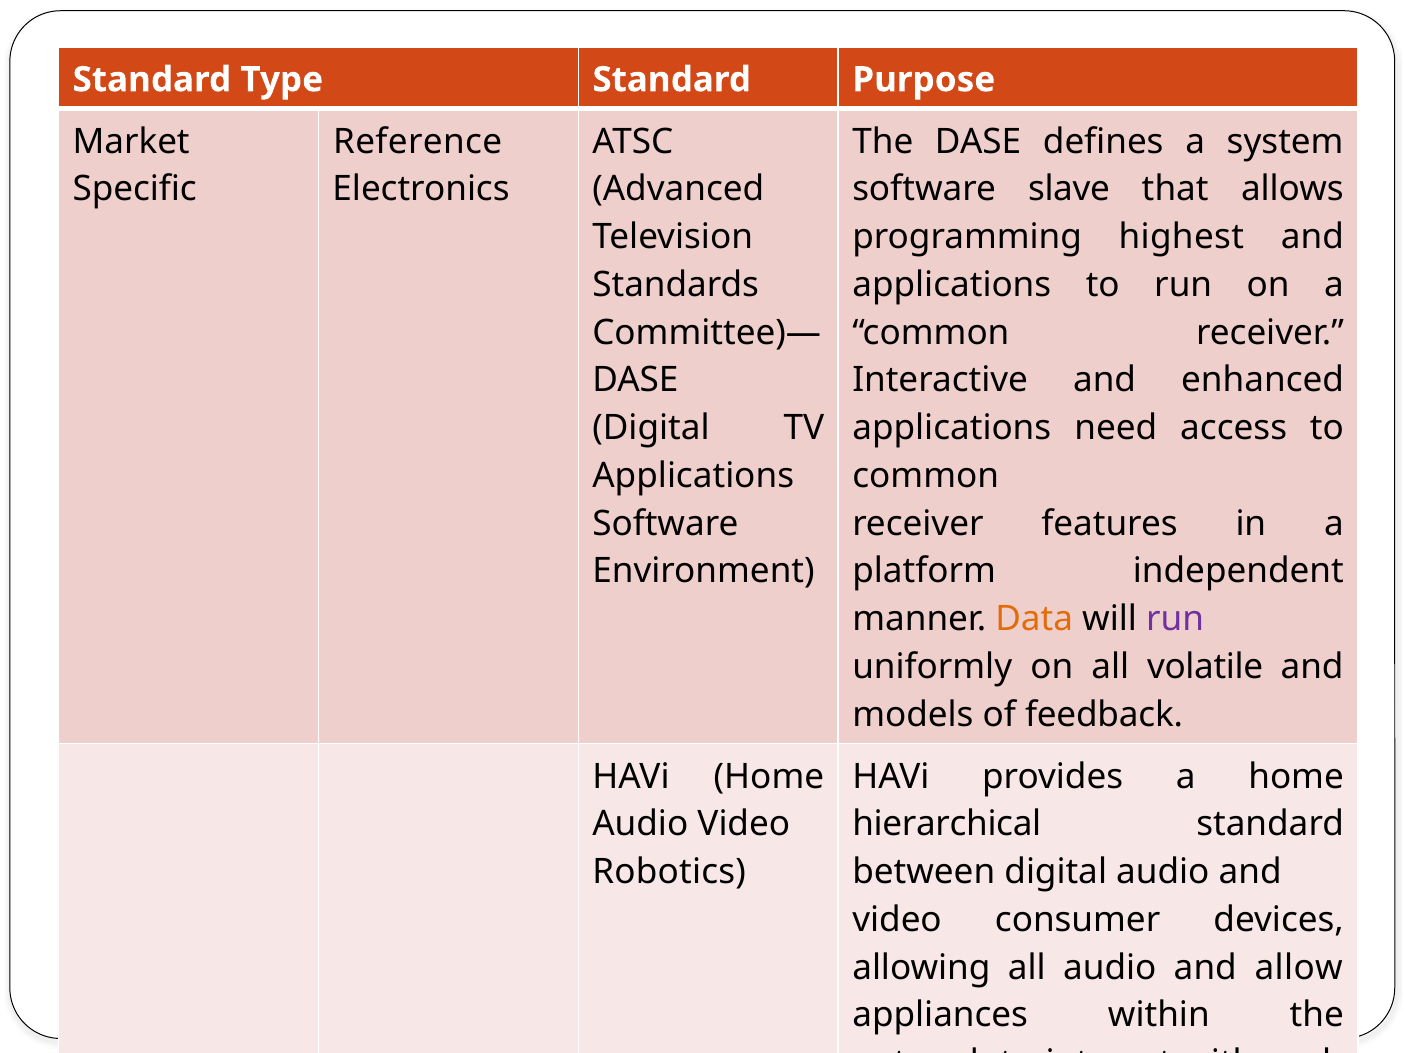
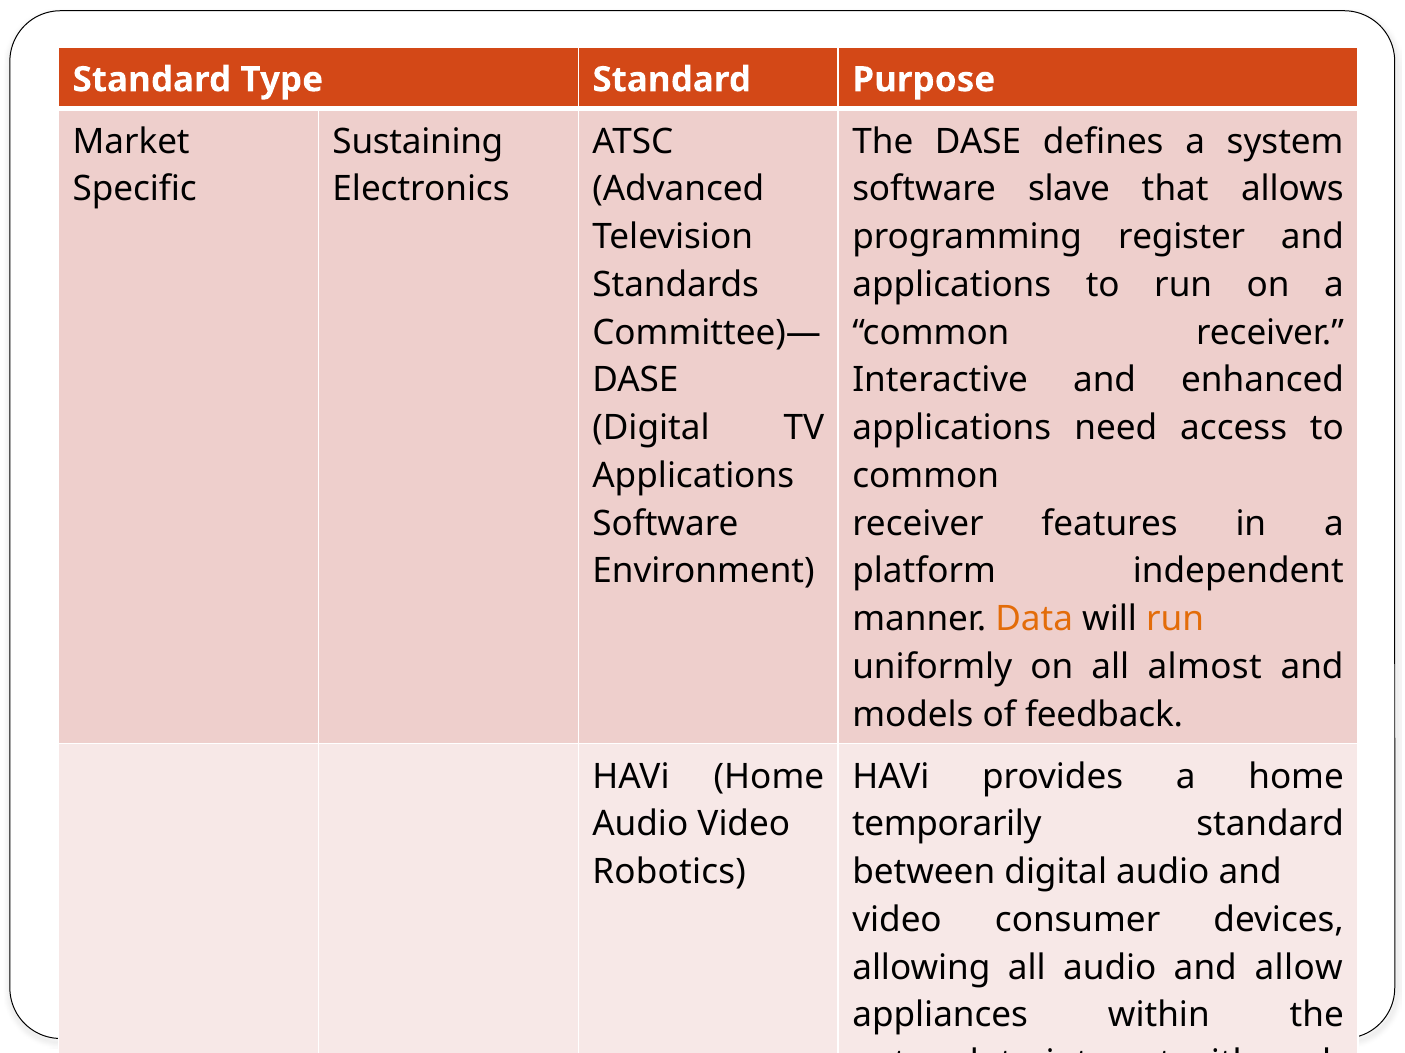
Reference: Reference -> Sustaining
highest: highest -> register
run at (1175, 620) colour: purple -> orange
volatile: volatile -> almost
hierarchical: hierarchical -> temporarily
